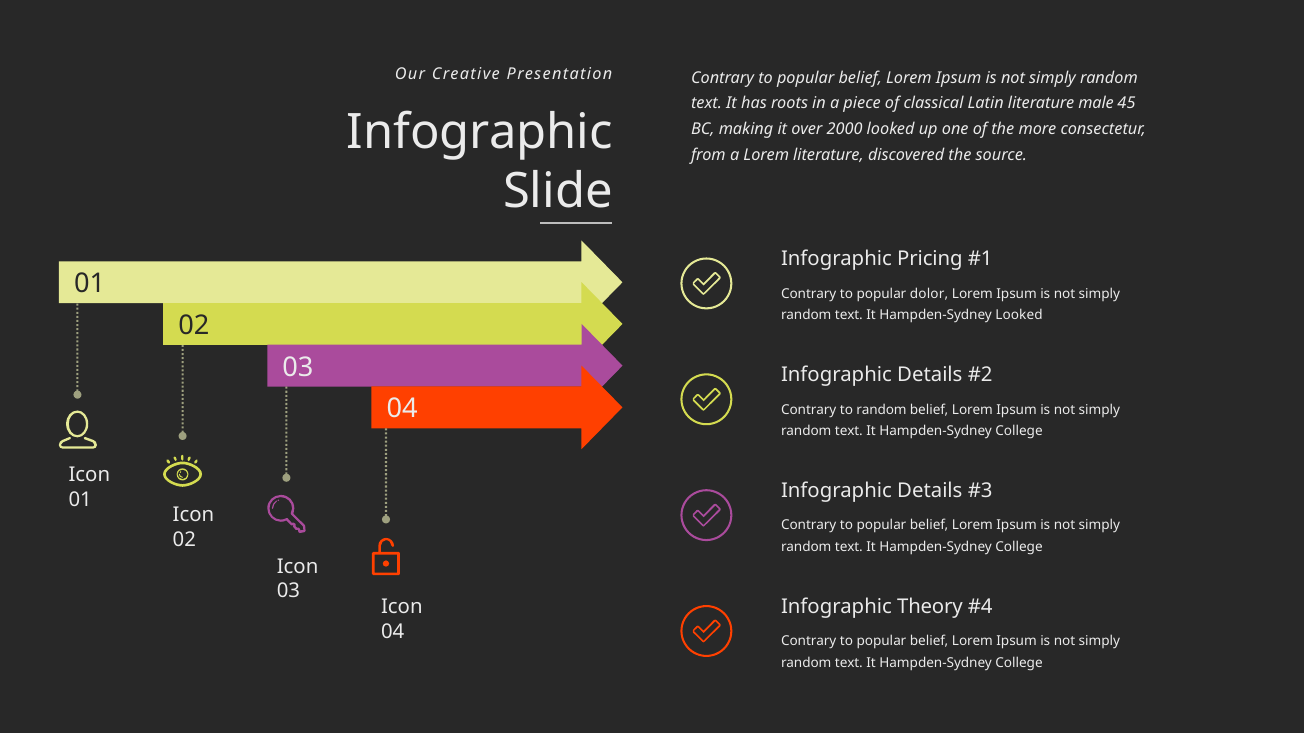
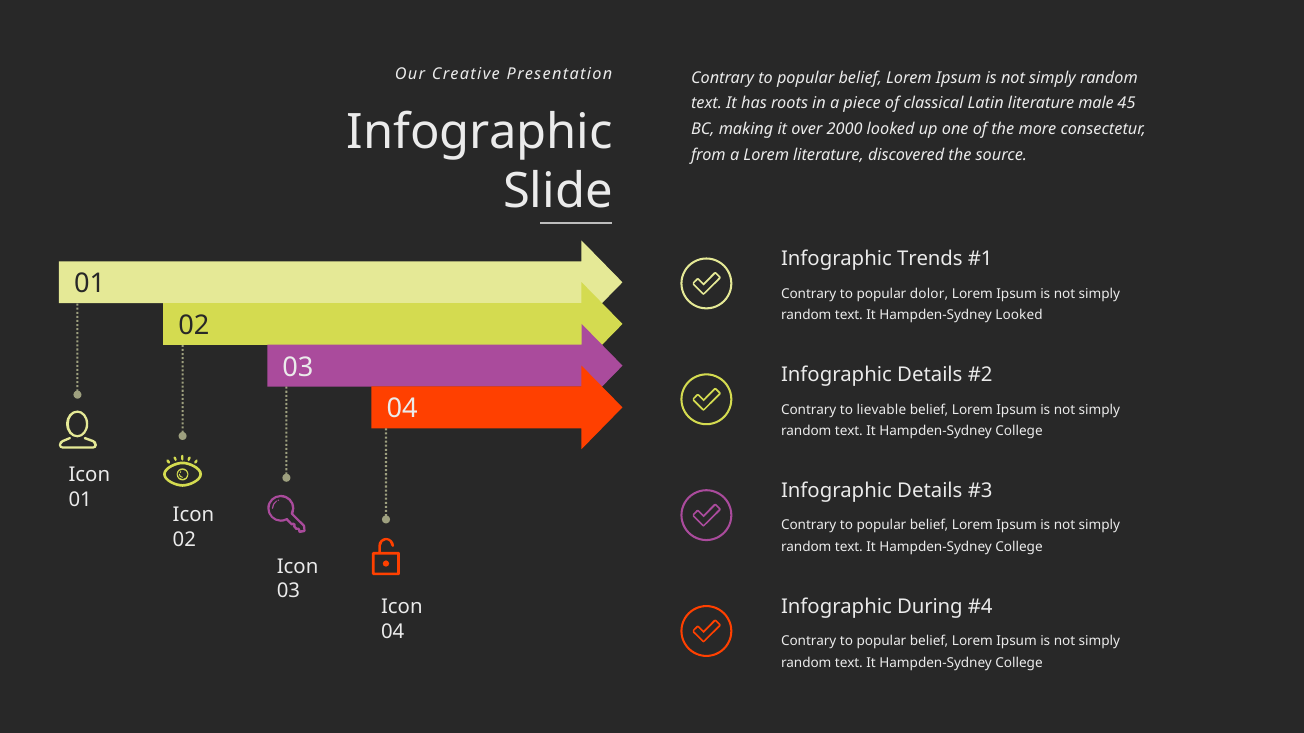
Pricing: Pricing -> Trends
to random: random -> lievable
Theory: Theory -> During
